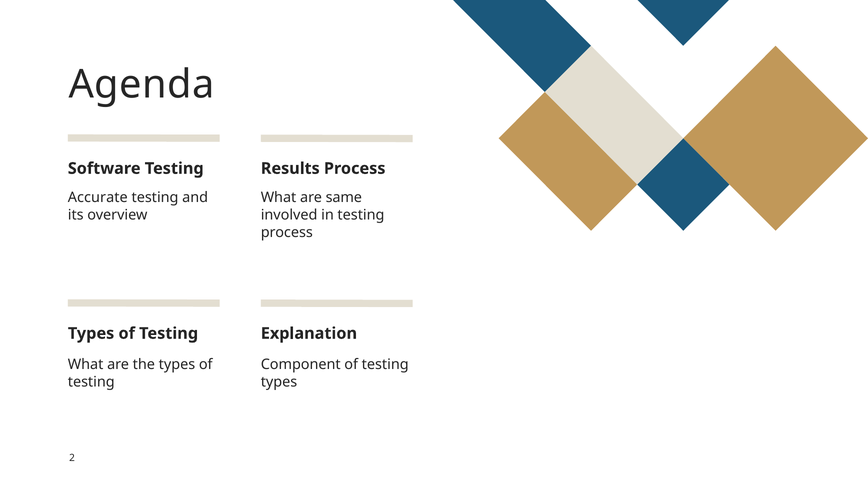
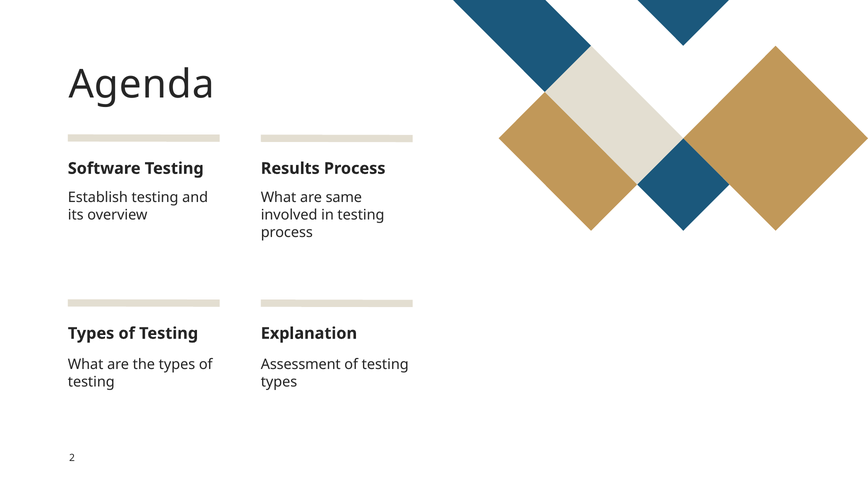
Accurate: Accurate -> Establish
Component: Component -> Assessment
